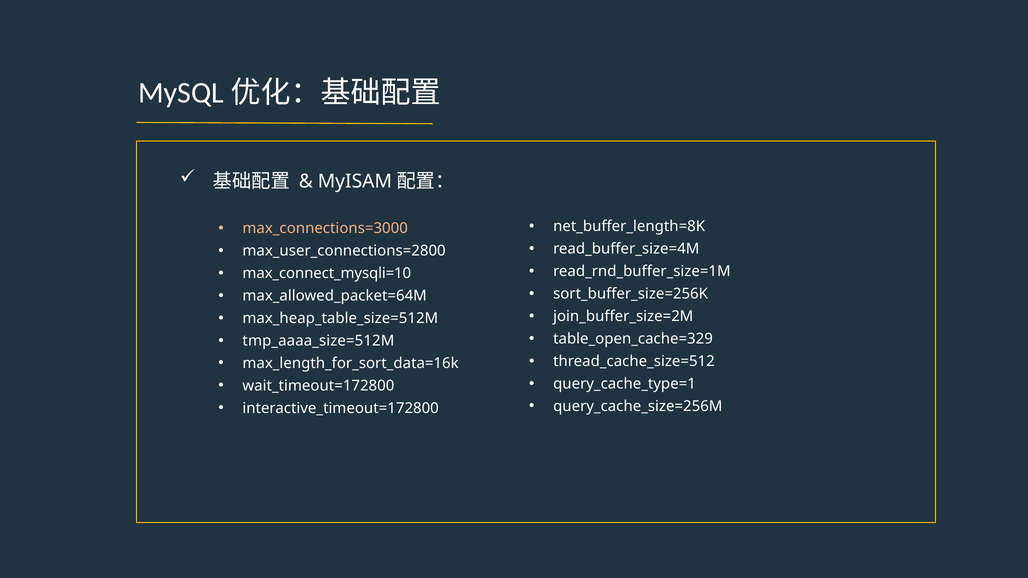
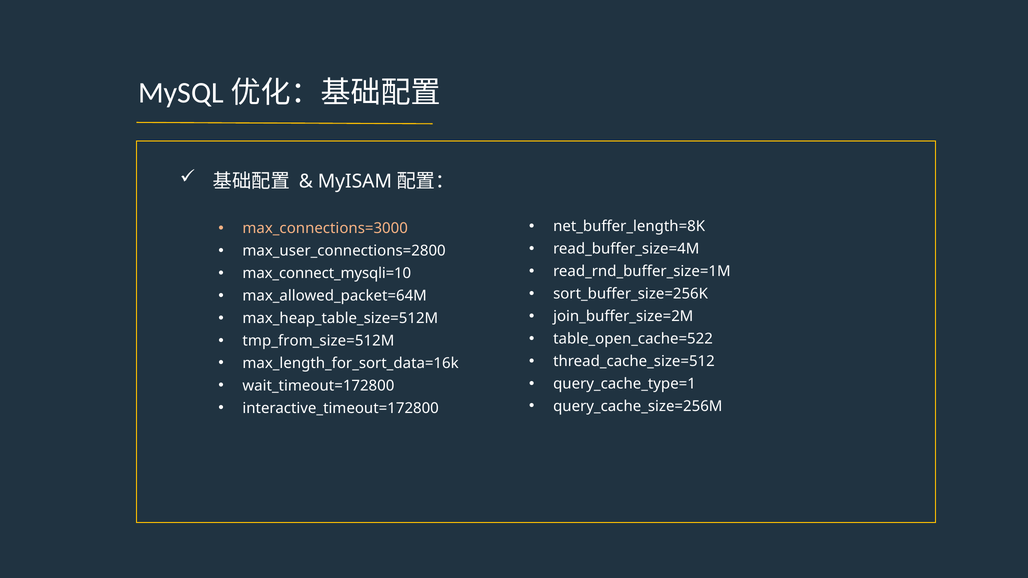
table_open_cache=329: table_open_cache=329 -> table_open_cache=522
tmp_aaaa_size=512M: tmp_aaaa_size=512M -> tmp_from_size=512M
